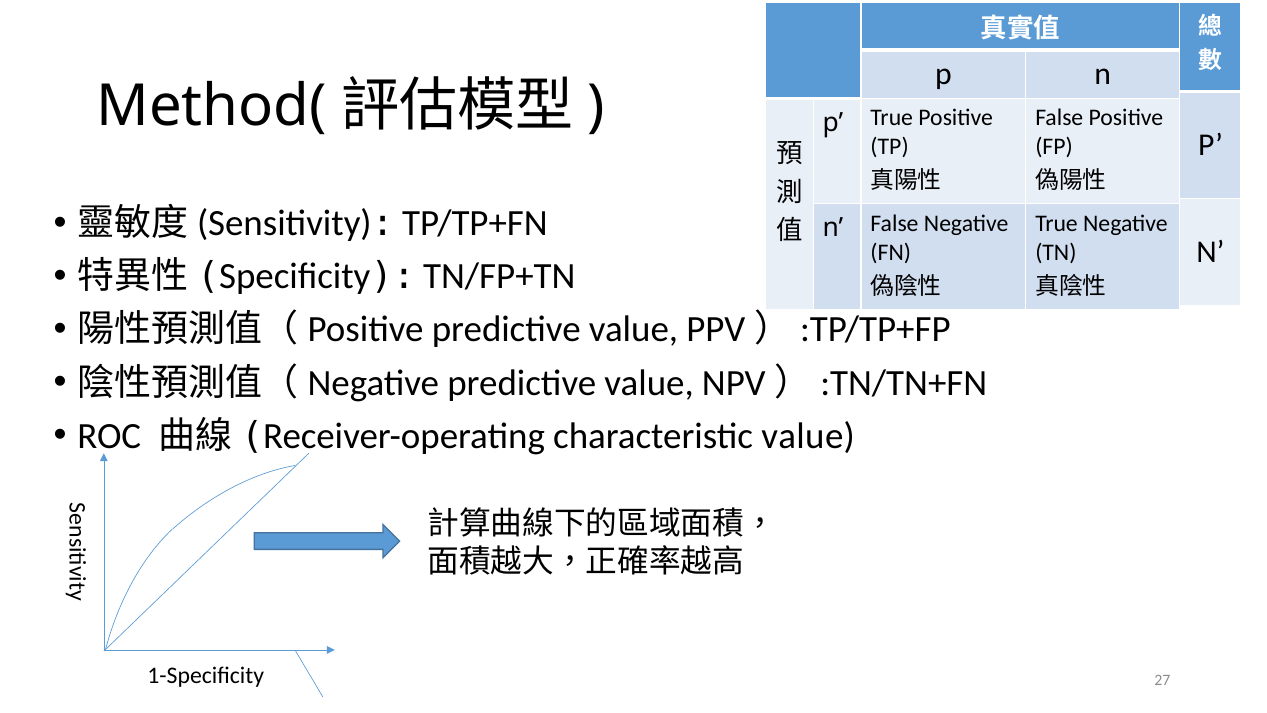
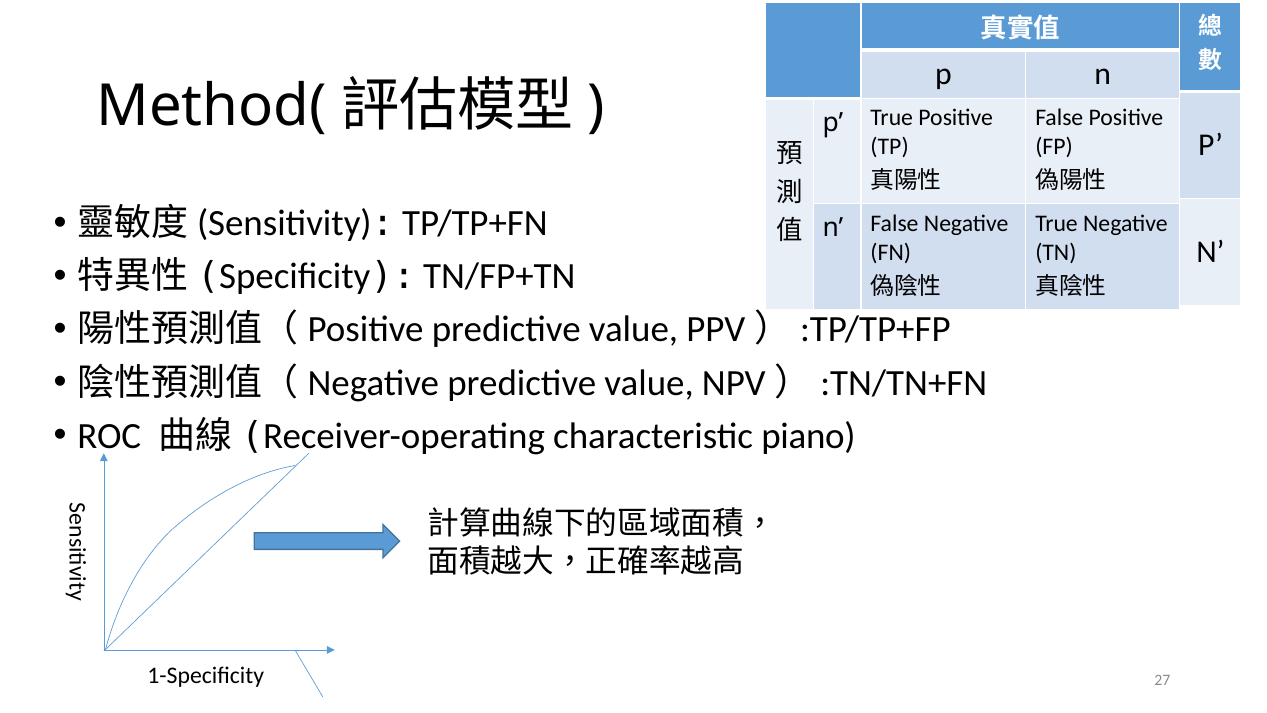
characteristic value: value -> piano
